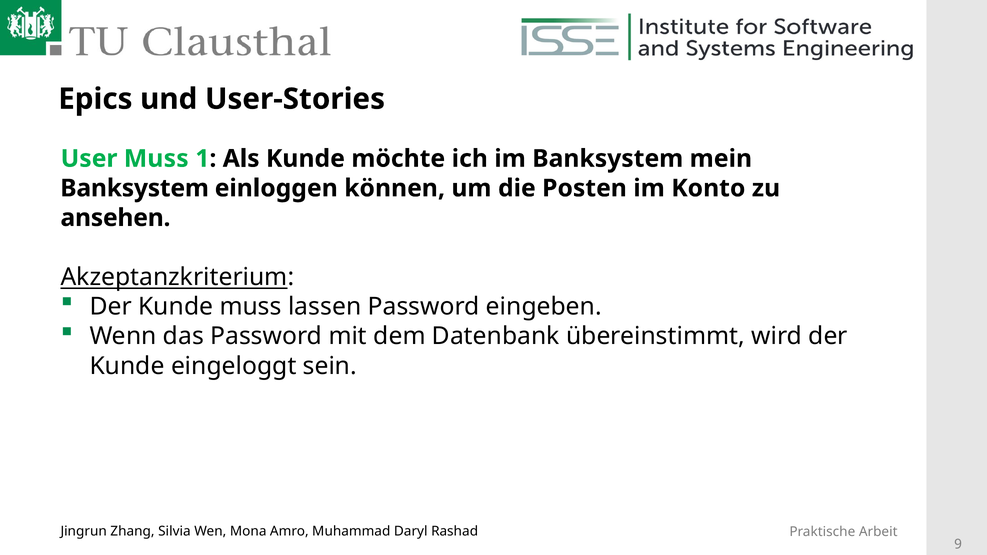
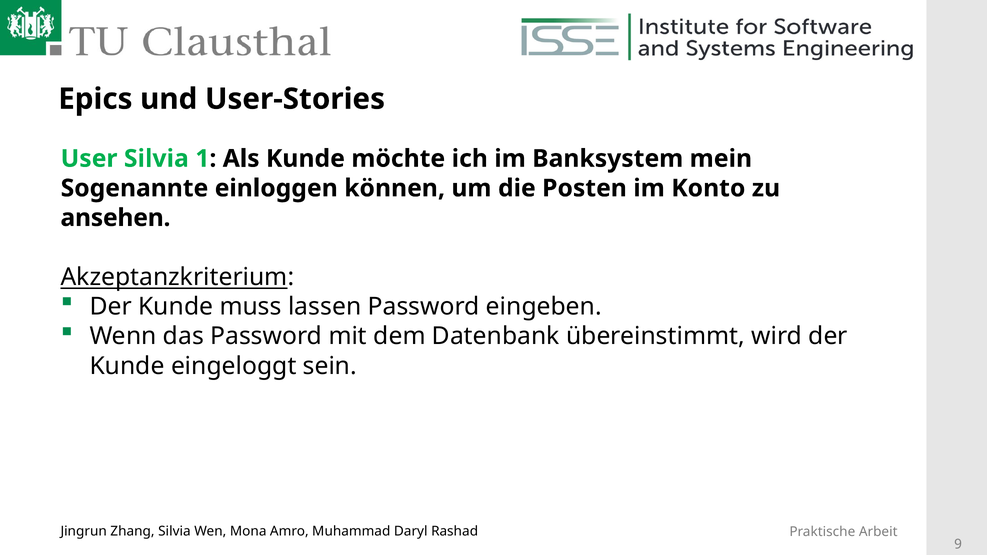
User Muss: Muss -> Silvia
Banksystem at (135, 188): Banksystem -> Sogenannte
